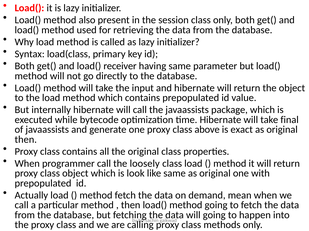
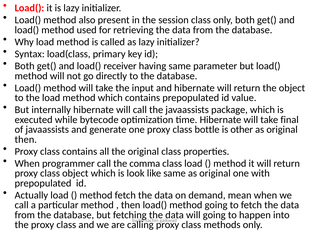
above: above -> bottle
exact: exact -> other
loosely: loosely -> comma
